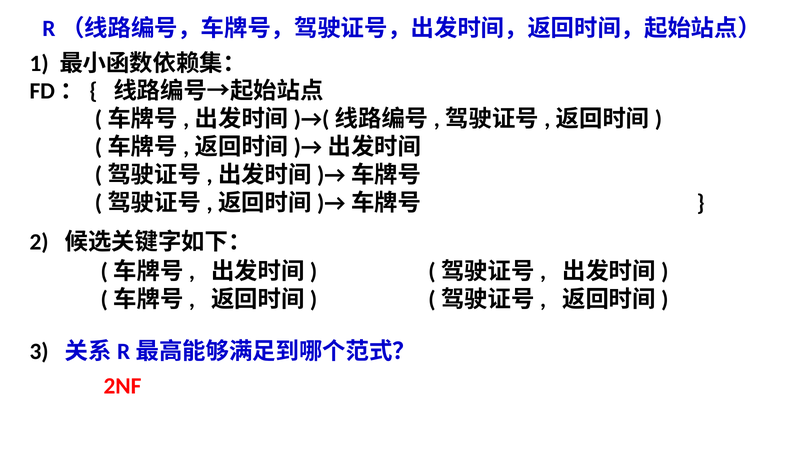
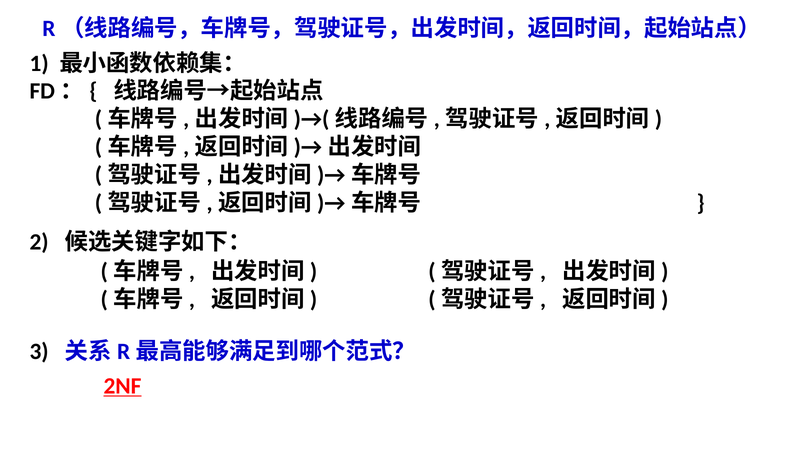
2NF underline: none -> present
